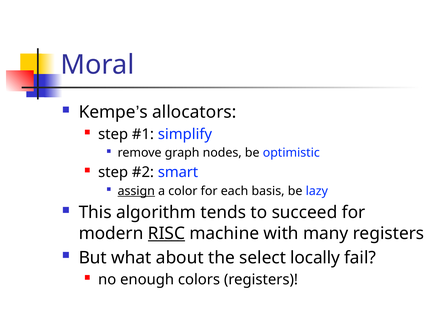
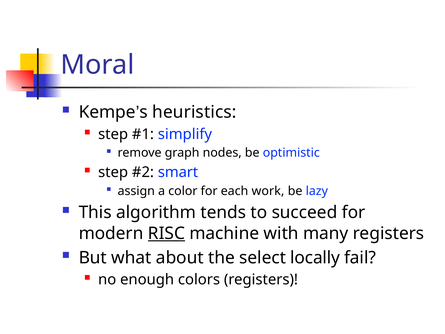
allocators: allocators -> heuristics
assign underline: present -> none
basis: basis -> work
